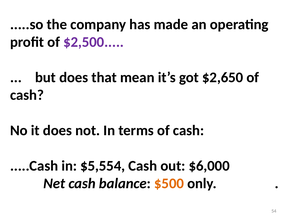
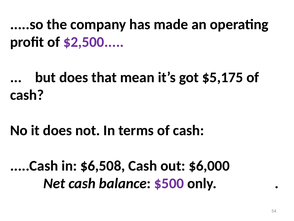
$2,650: $2,650 -> $5,175
$5,554: $5,554 -> $6,508
$500 colour: orange -> purple
